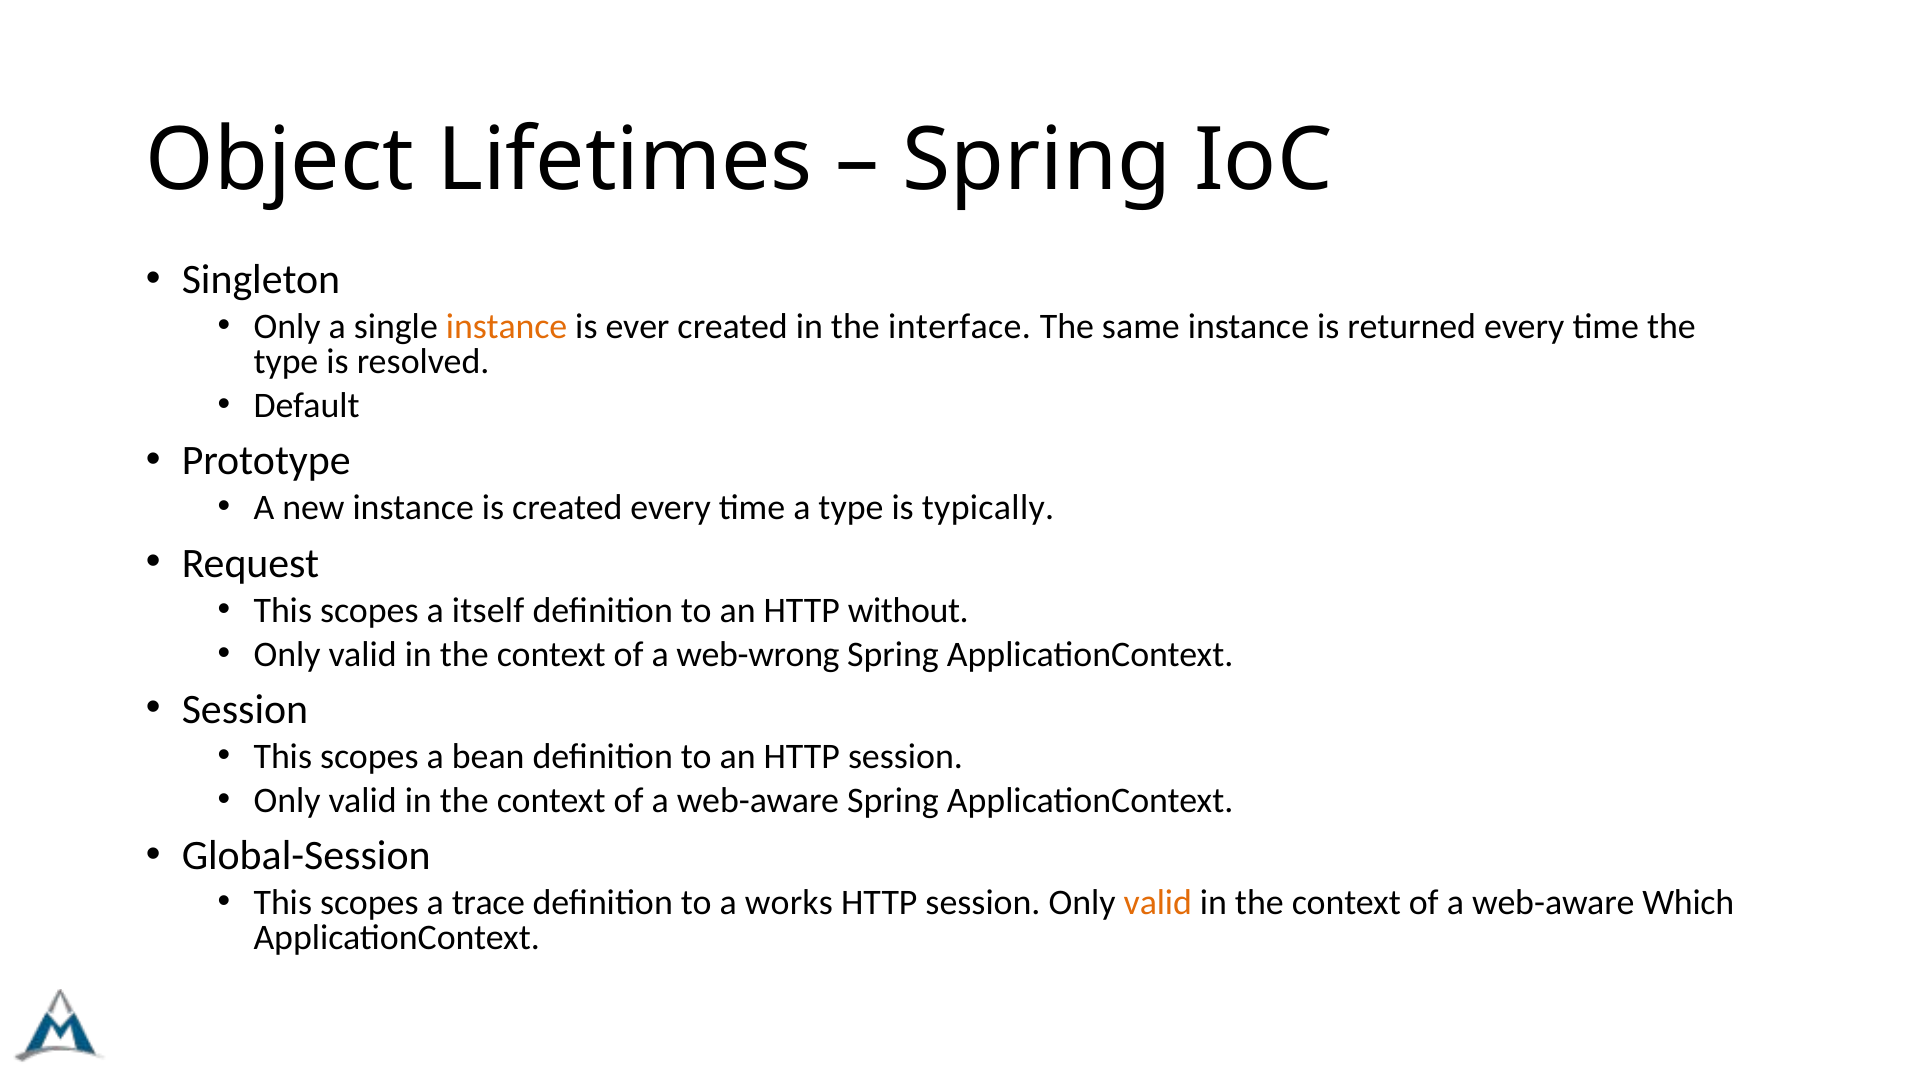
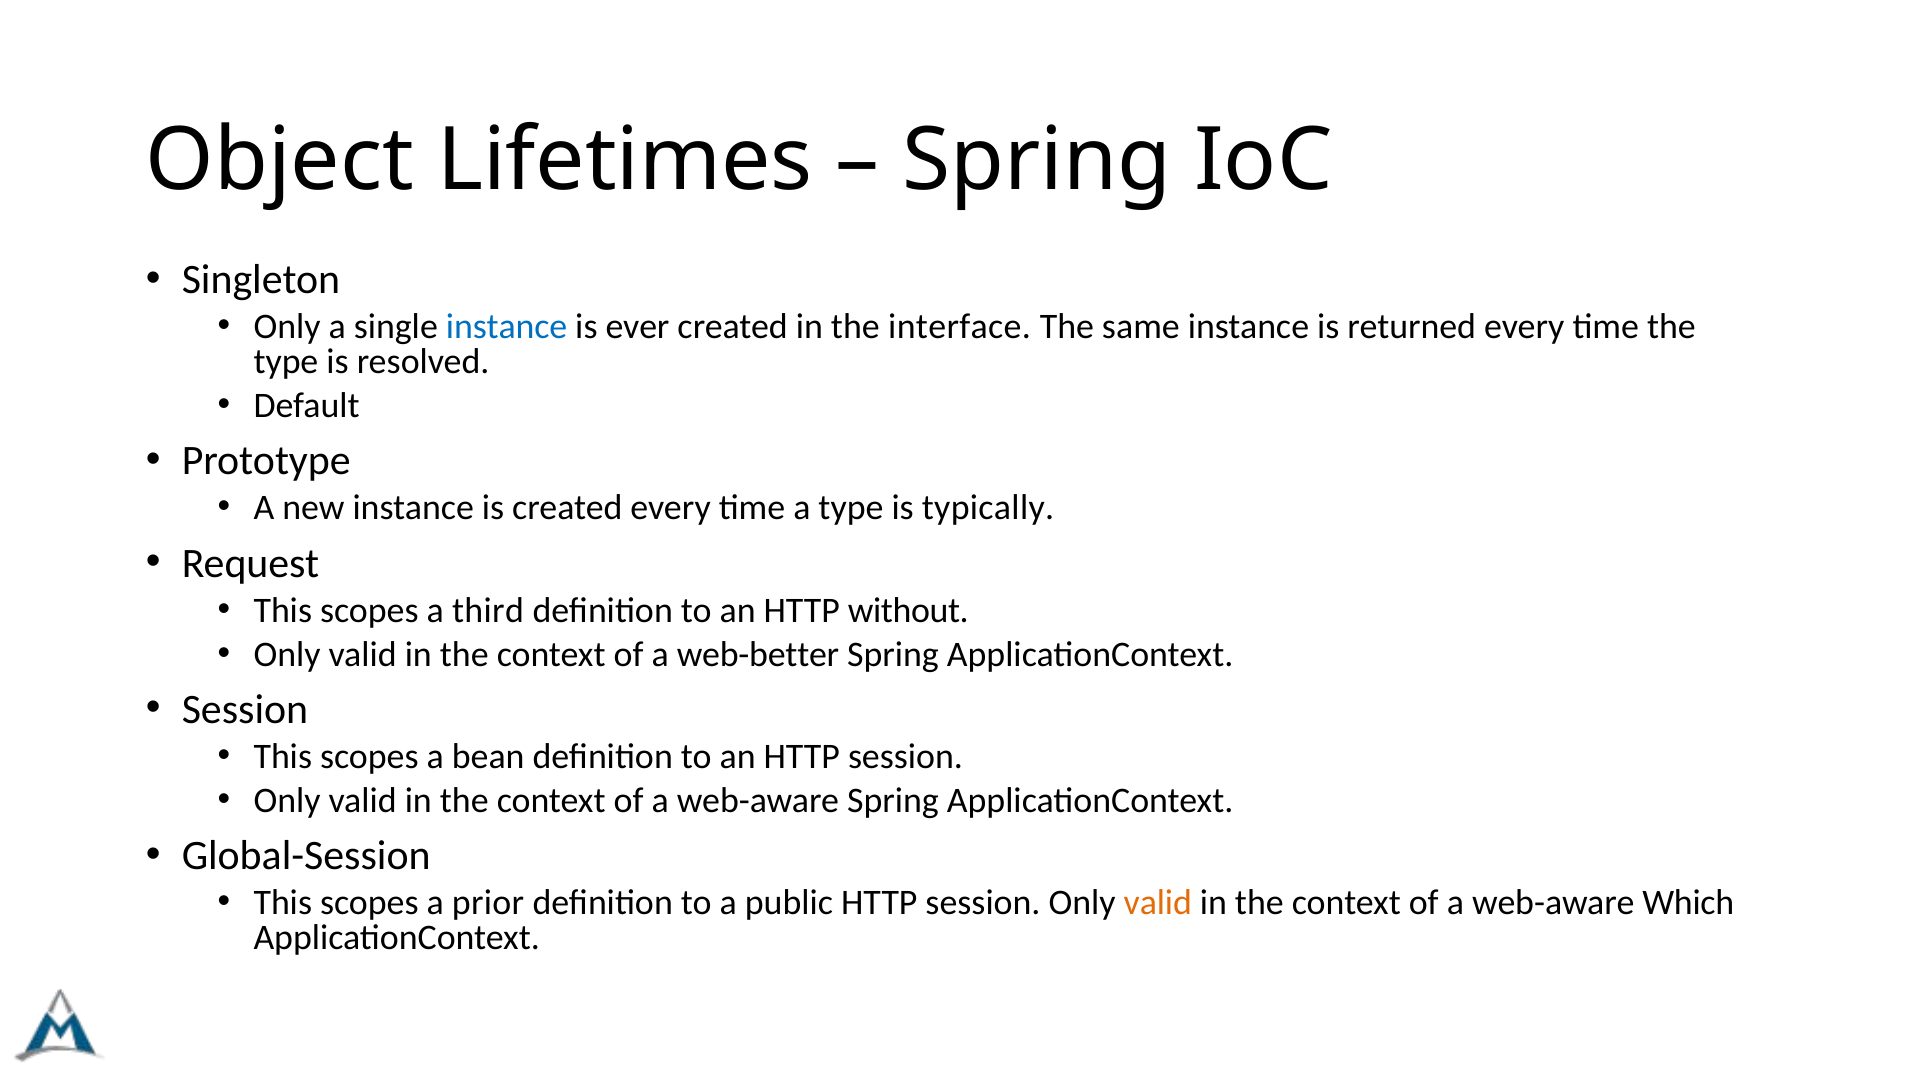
instance at (507, 327) colour: orange -> blue
itself: itself -> third
web-wrong: web-wrong -> web-better
trace: trace -> prior
works: works -> public
